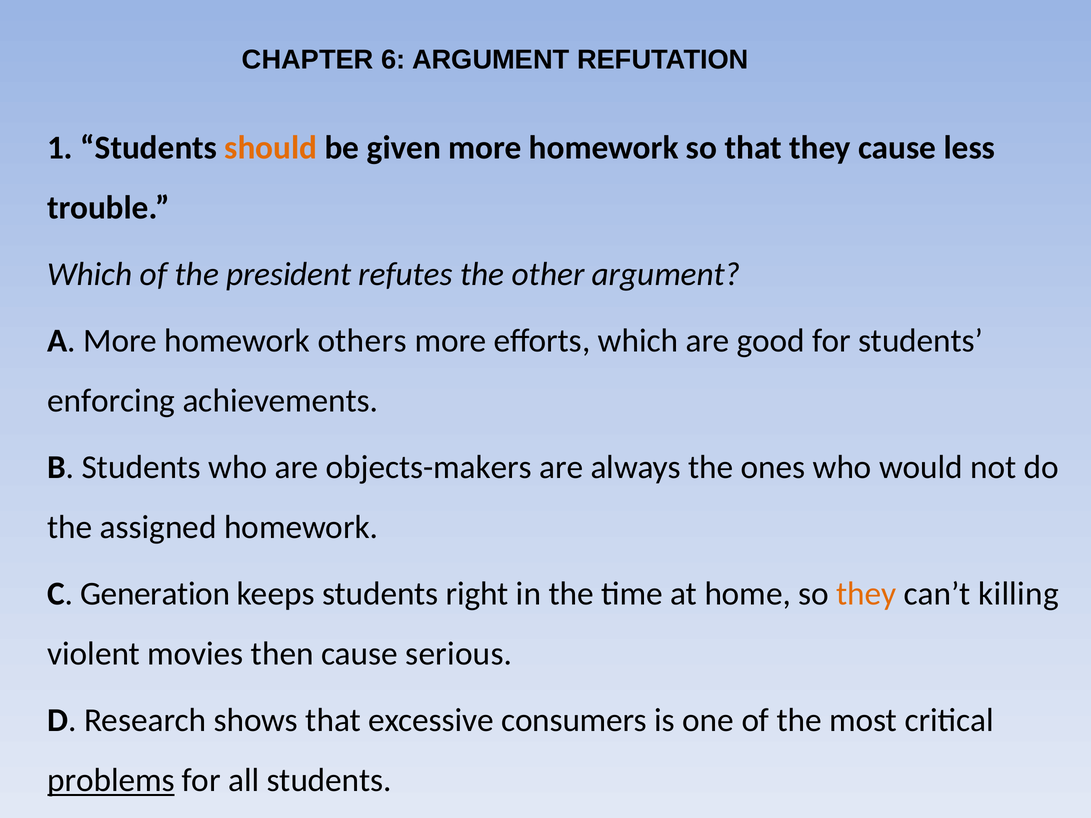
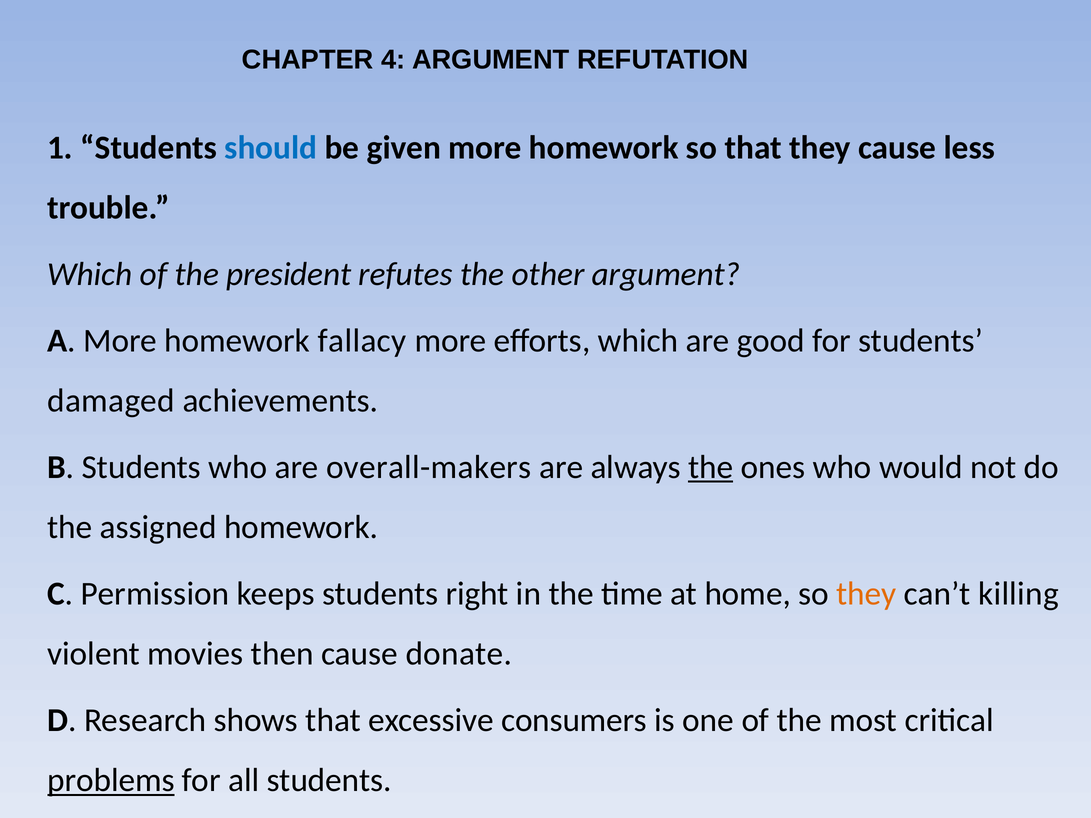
6: 6 -> 4
should colour: orange -> blue
others: others -> fallacy
enforcing: enforcing -> damaged
objects-makers: objects-makers -> overall-makers
the at (711, 468) underline: none -> present
Generation: Generation -> Permission
serious: serious -> donate
